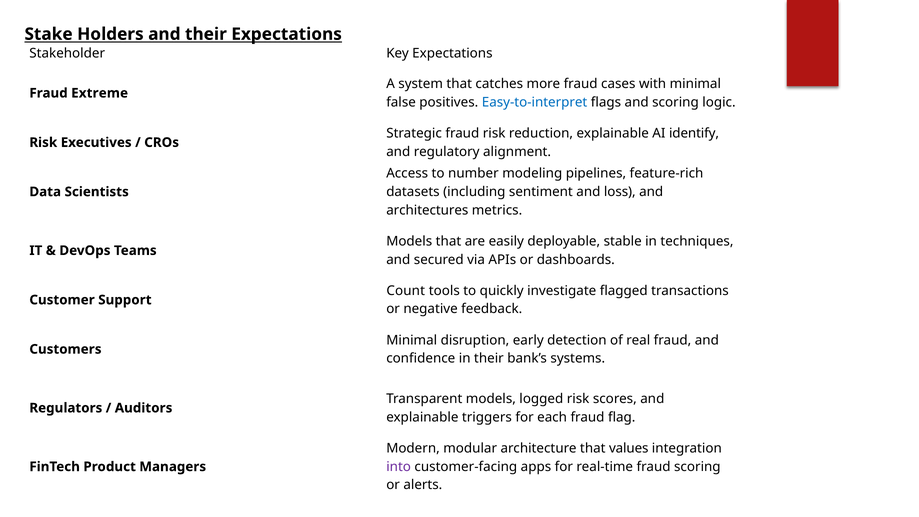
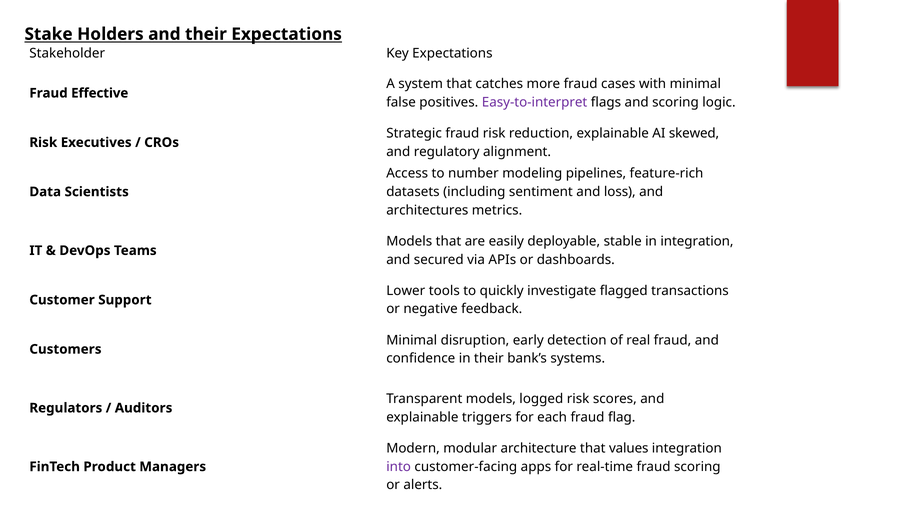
Extreme: Extreme -> Effective
Easy-to-interpret colour: blue -> purple
identify: identify -> skewed
in techniques: techniques -> integration
Count: Count -> Lower
